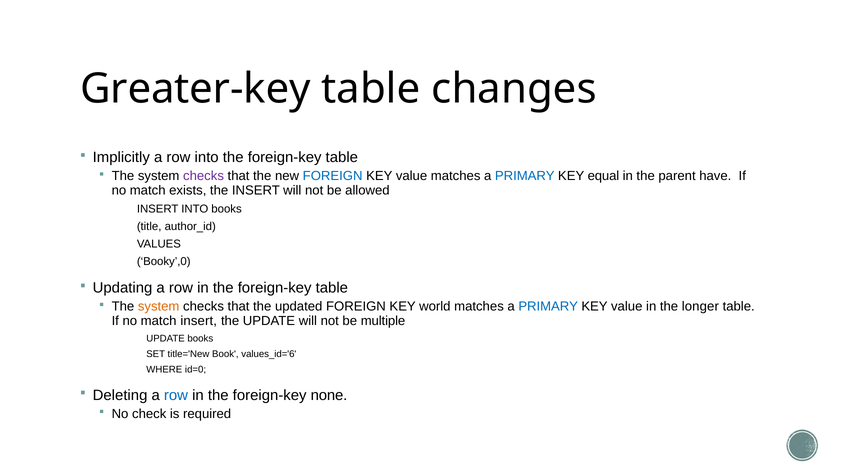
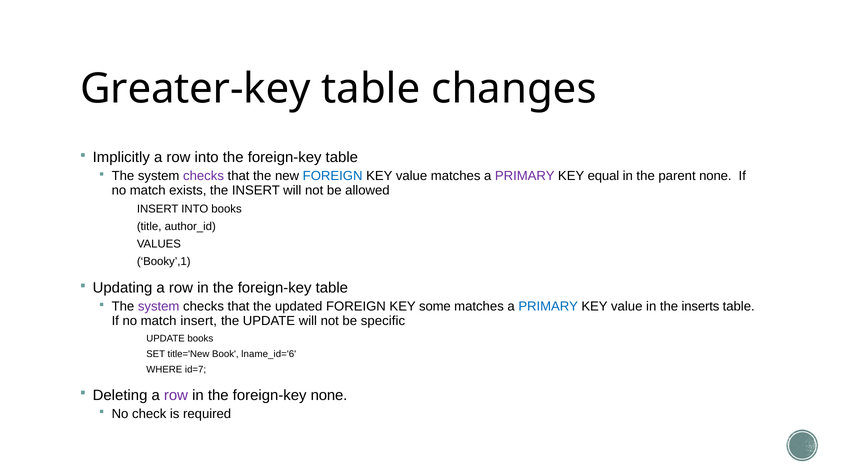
PRIMARY at (525, 176) colour: blue -> purple
parent have: have -> none
Booky’,0: Booky’,0 -> Booky’,1
system at (159, 307) colour: orange -> purple
world: world -> some
longer: longer -> inserts
multiple: multiple -> specific
values_id='6: values_id='6 -> lname_id='6
id=0: id=0 -> id=7
row at (176, 395) colour: blue -> purple
